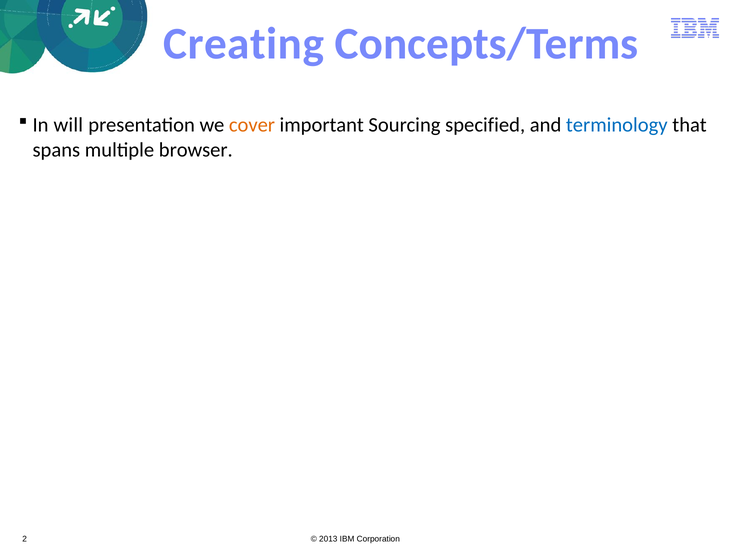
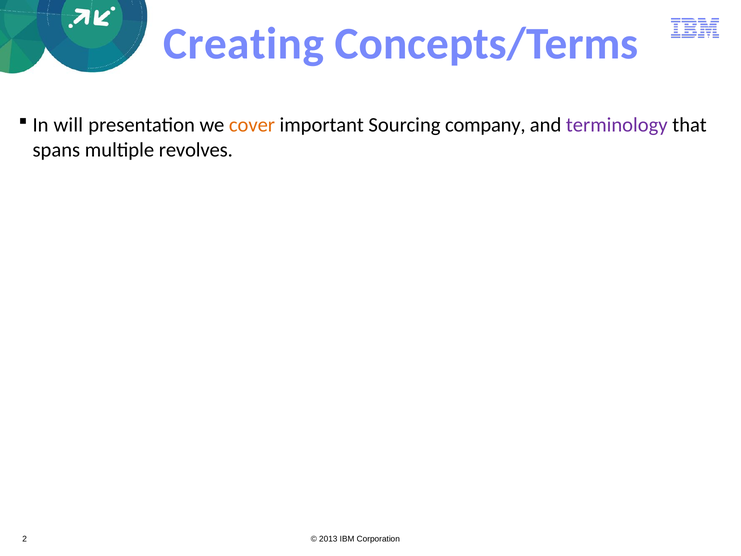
specified: specified -> company
terminology colour: blue -> purple
browser: browser -> revolves
